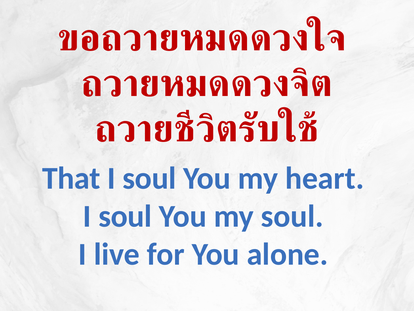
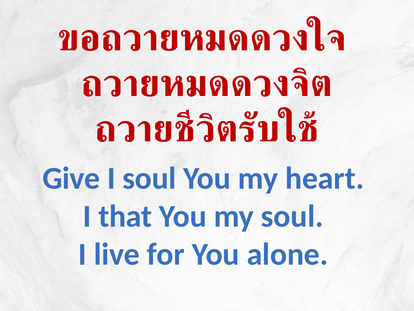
That: That -> Give
soul at (125, 216): soul -> that
